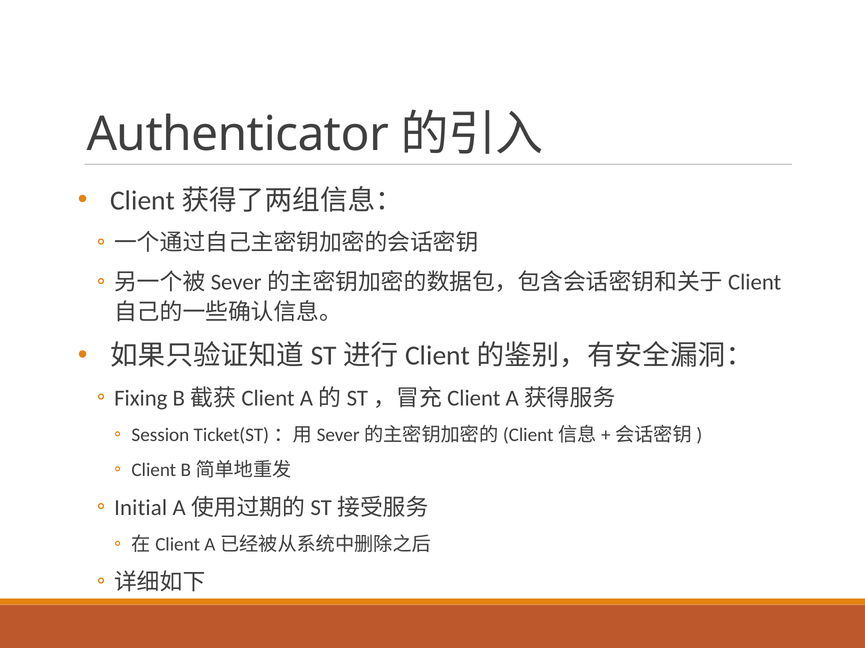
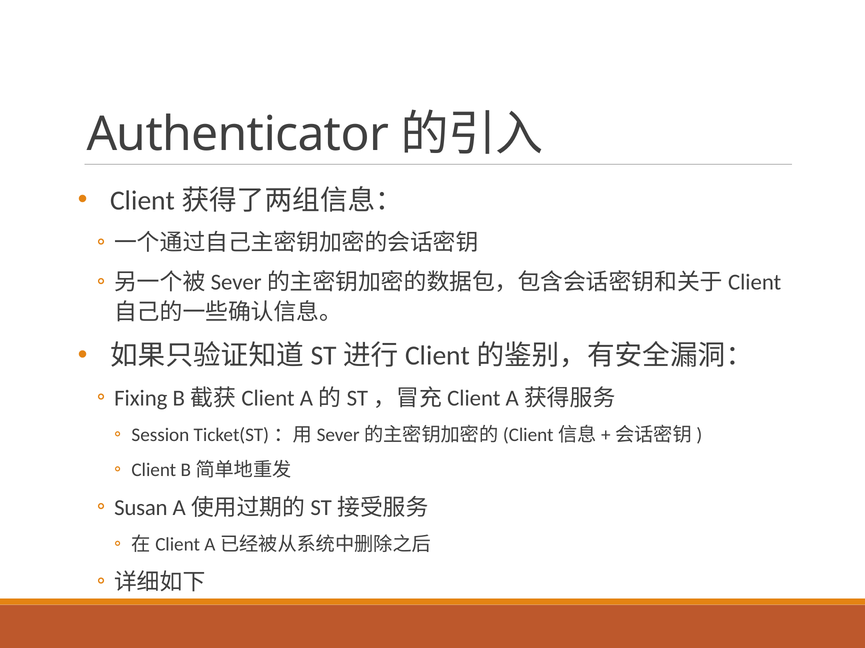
Initial: Initial -> Susan
